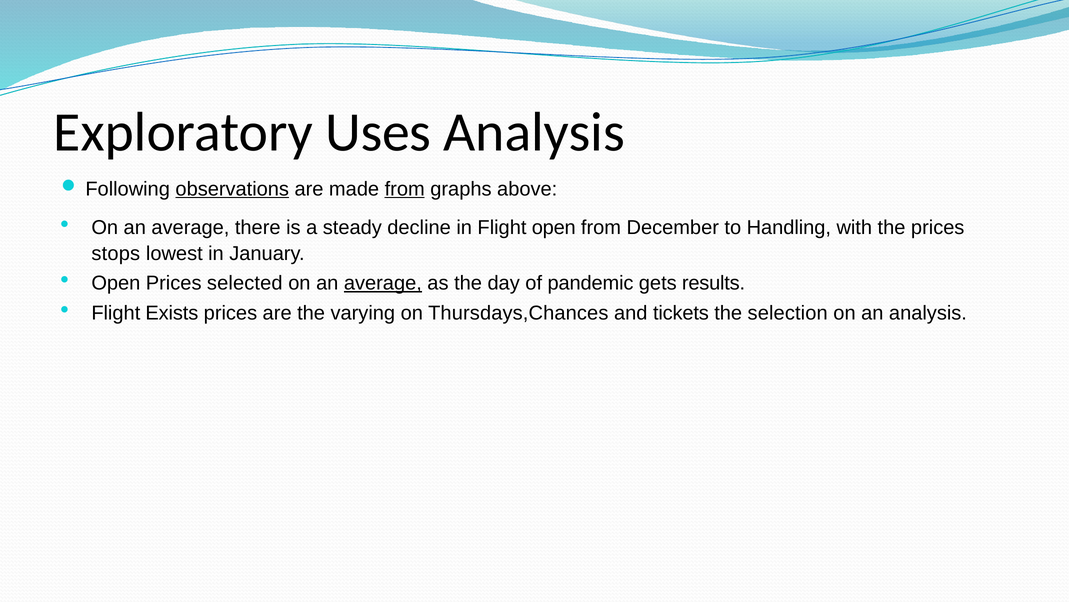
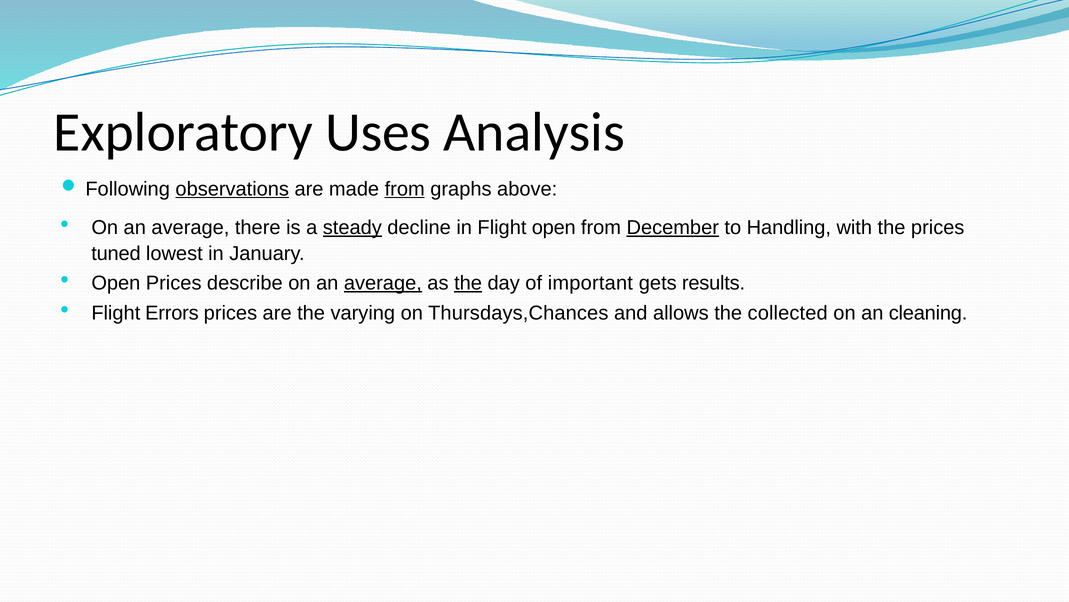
steady underline: none -> present
December underline: none -> present
stops: stops -> tuned
selected: selected -> describe
the at (468, 283) underline: none -> present
pandemic: pandemic -> important
Exists: Exists -> Errors
tickets: tickets -> allows
selection: selection -> collected
an analysis: analysis -> cleaning
